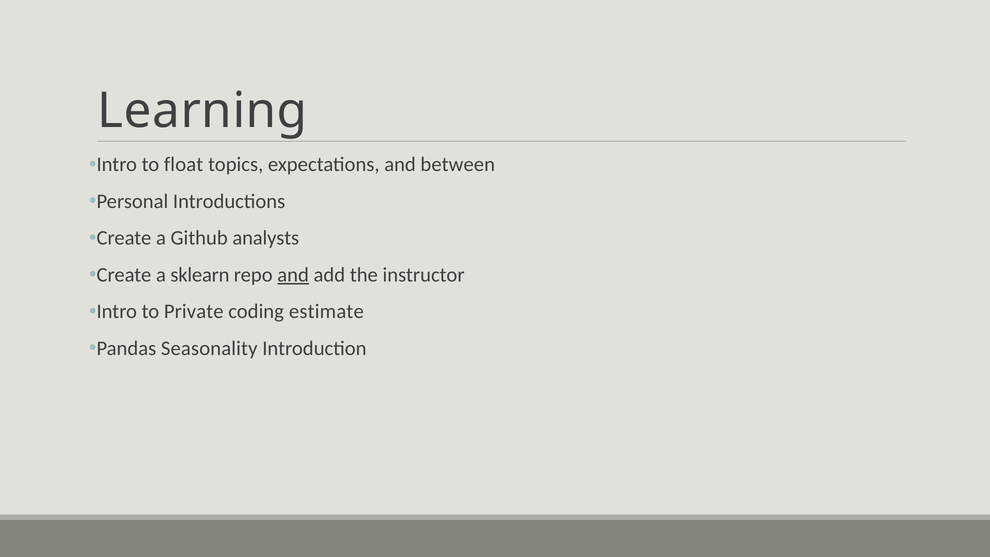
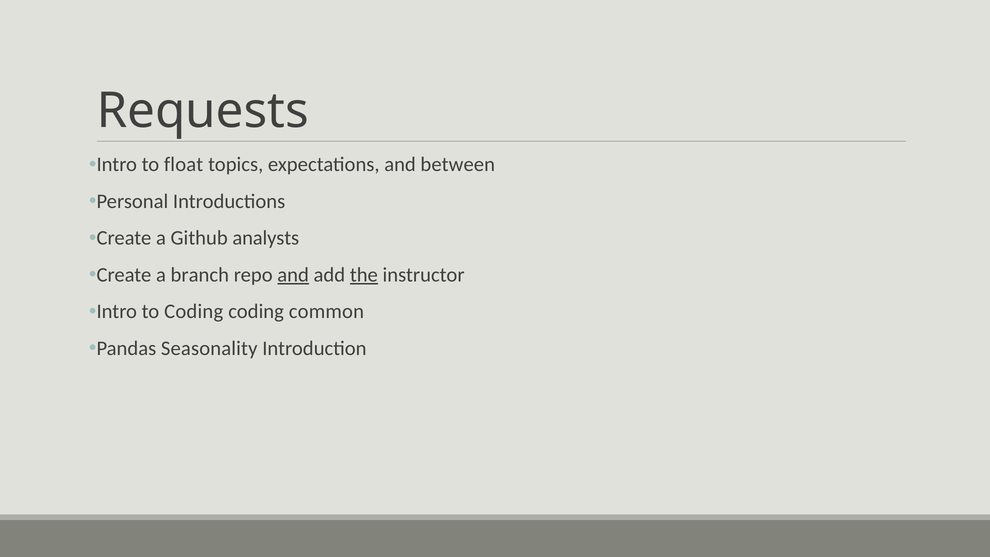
Learning: Learning -> Requests
sklearn: sklearn -> branch
the underline: none -> present
to Private: Private -> Coding
estimate: estimate -> common
